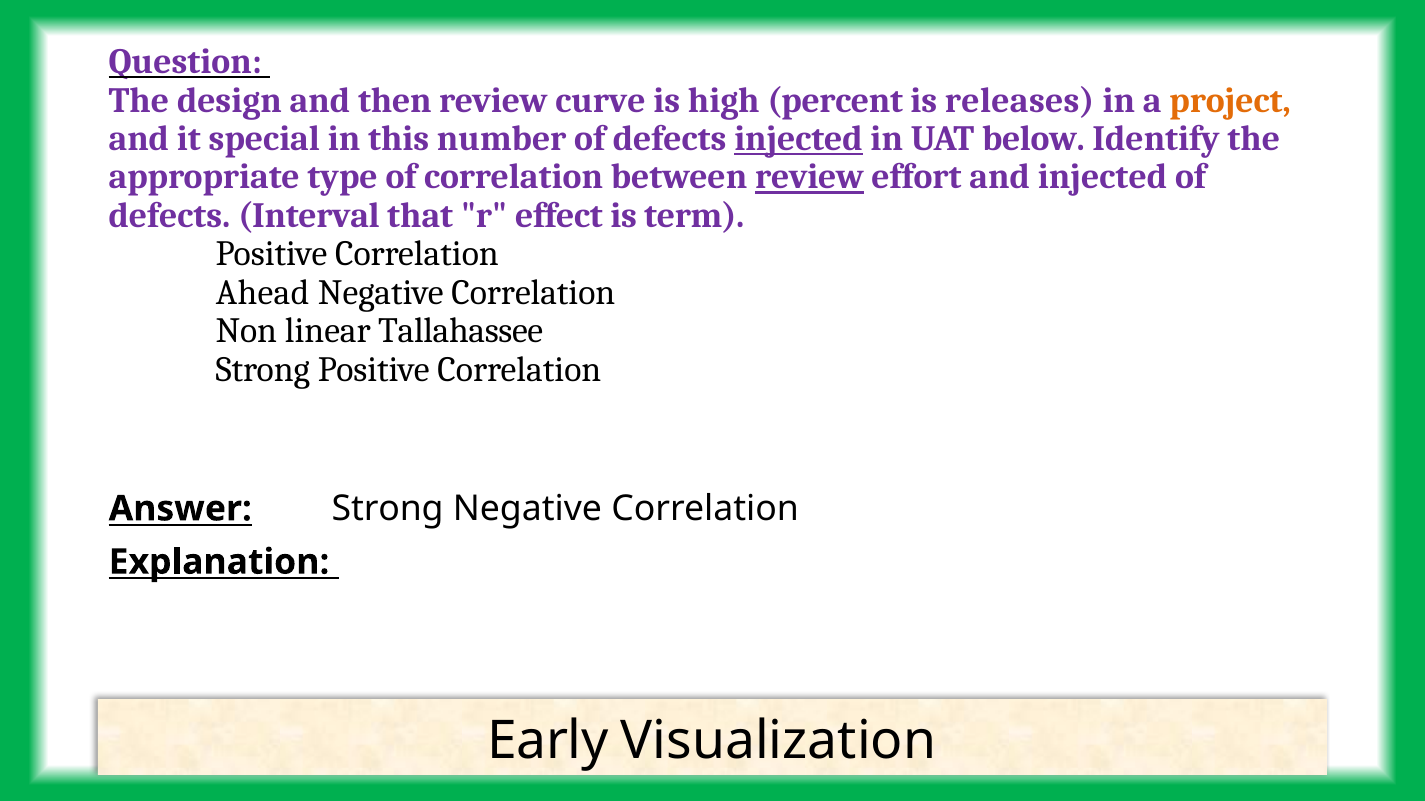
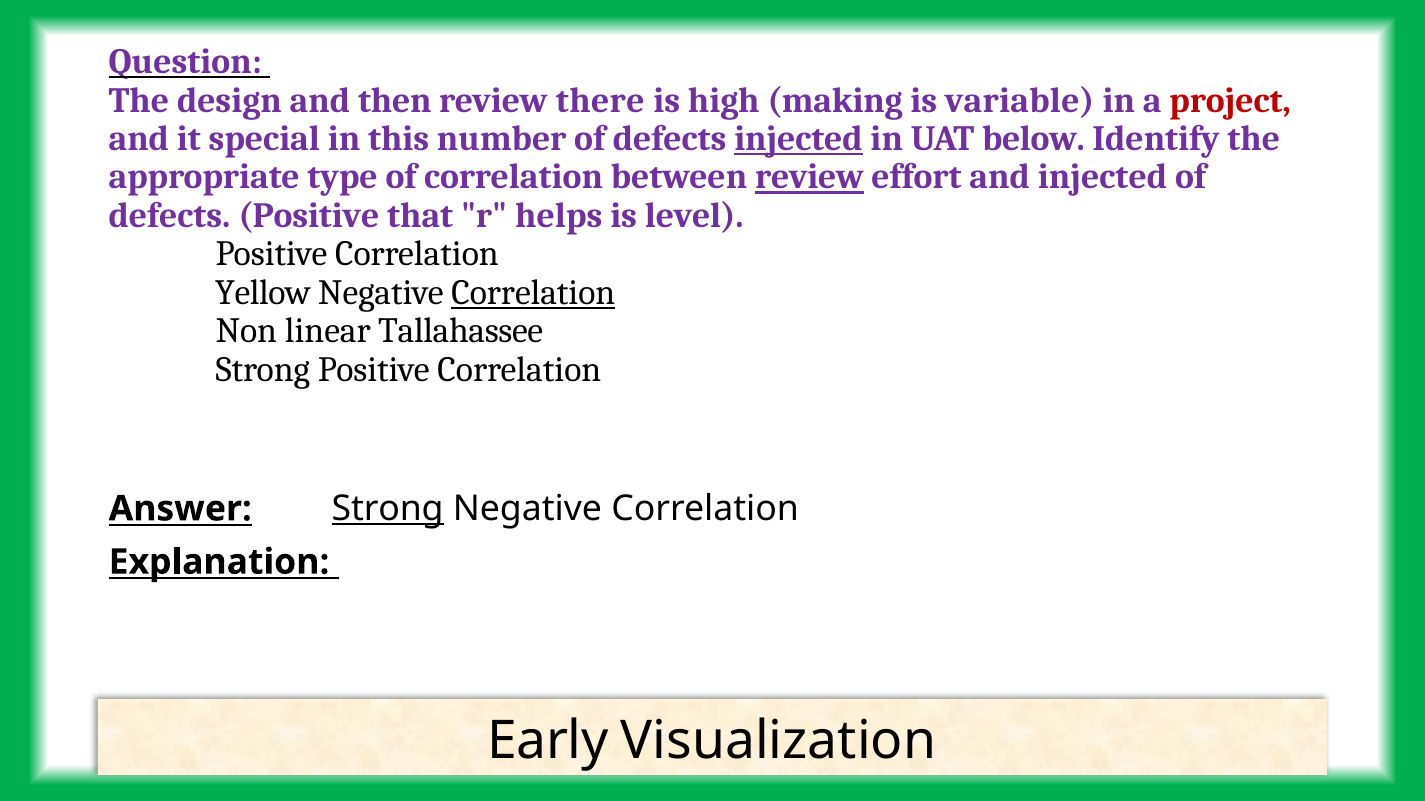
curve: curve -> there
percent: percent -> making
releases: releases -> variable
project colour: orange -> red
defects Interval: Interval -> Positive
effect: effect -> helps
term: term -> level
Ahead: Ahead -> Yellow
Correlation at (533, 293) underline: none -> present
Strong at (388, 509) underline: none -> present
